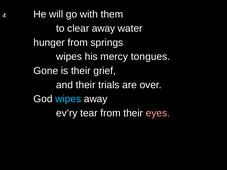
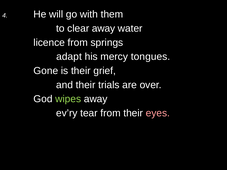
hunger: hunger -> licence
wipes at (69, 57): wipes -> adapt
wipes at (68, 99) colour: light blue -> light green
